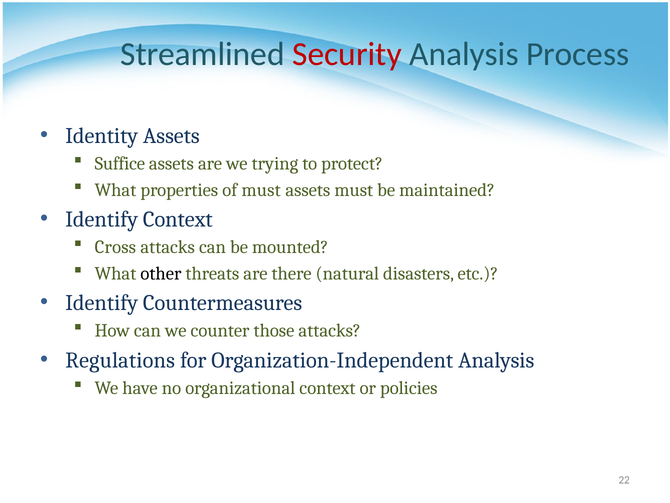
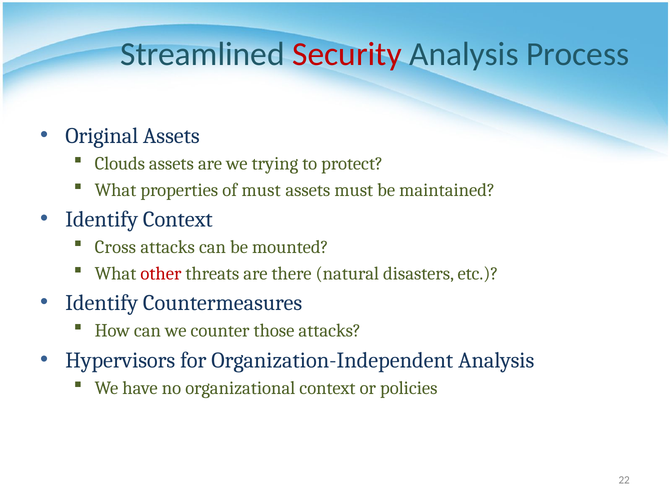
Identity: Identity -> Original
Suffice: Suffice -> Clouds
other colour: black -> red
Regulations: Regulations -> Hypervisors
